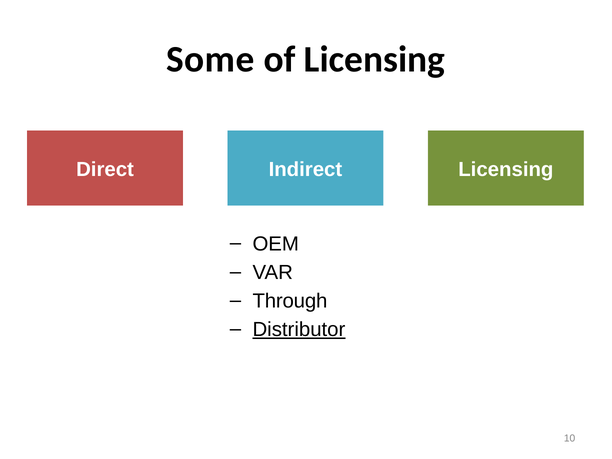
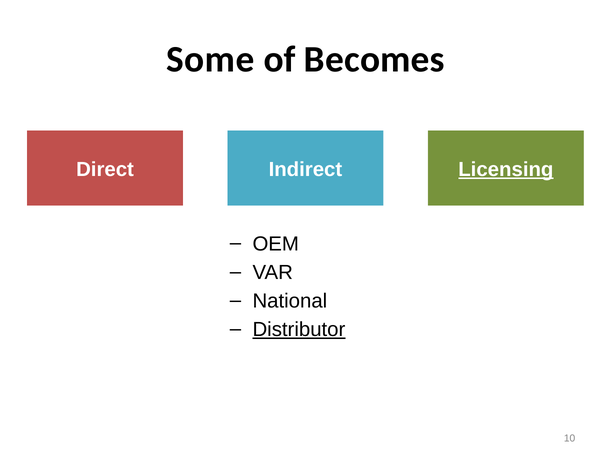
of Licensing: Licensing -> Becomes
Licensing at (506, 170) underline: none -> present
Through: Through -> National
